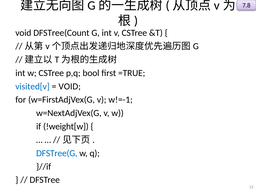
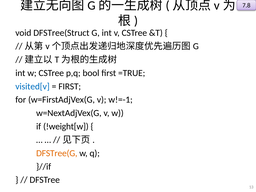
DFSTree(Count: DFSTree(Count -> DFSTree(Struct
VOID at (70, 86): VOID -> FIRST
DFSTree(G colour: blue -> orange
